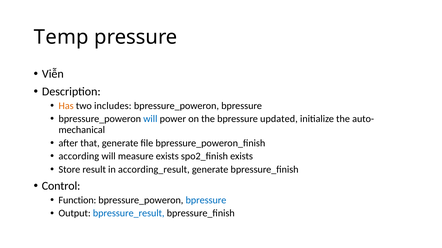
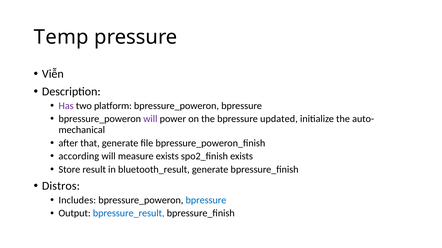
Has colour: orange -> purple
includes: includes -> platform
will at (150, 119) colour: blue -> purple
according_result: according_result -> bluetooth_result
Control: Control -> Distros
Function: Function -> Includes
